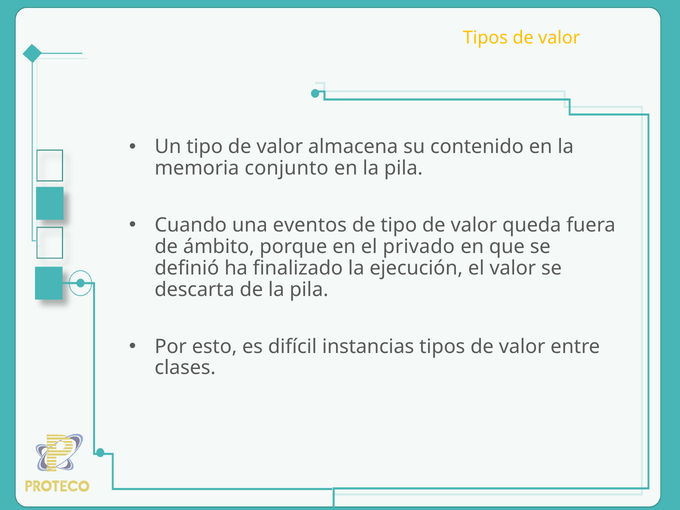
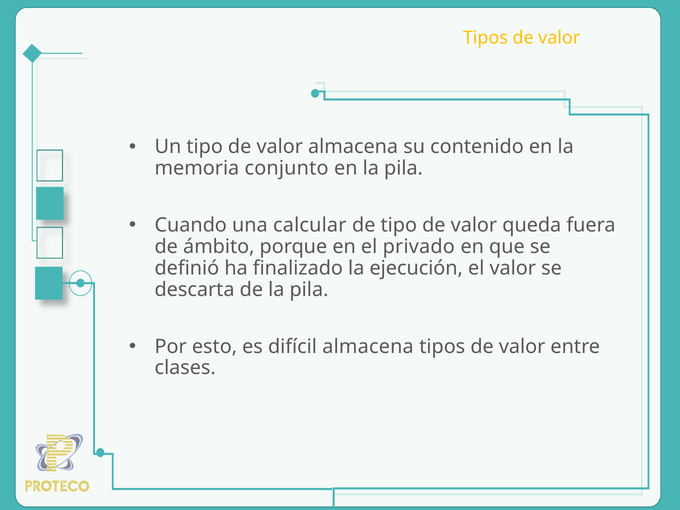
eventos: eventos -> calcular
difícil instancias: instancias -> almacena
